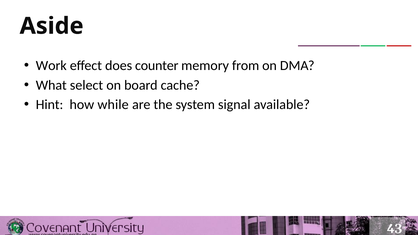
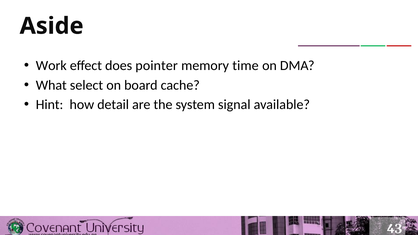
counter: counter -> pointer
from: from -> time
while: while -> detail
